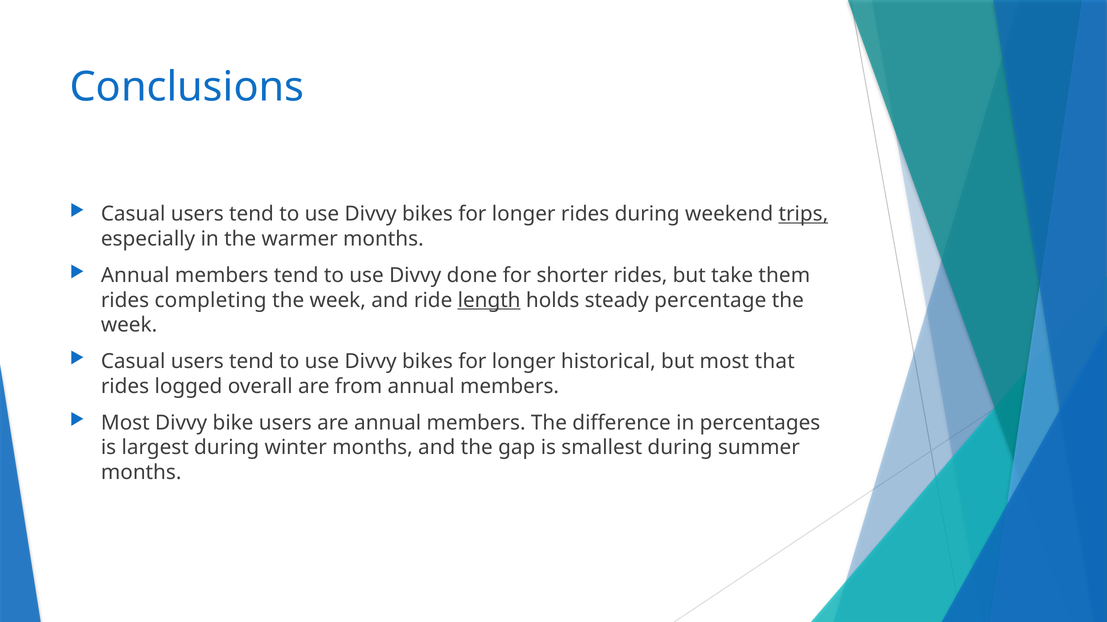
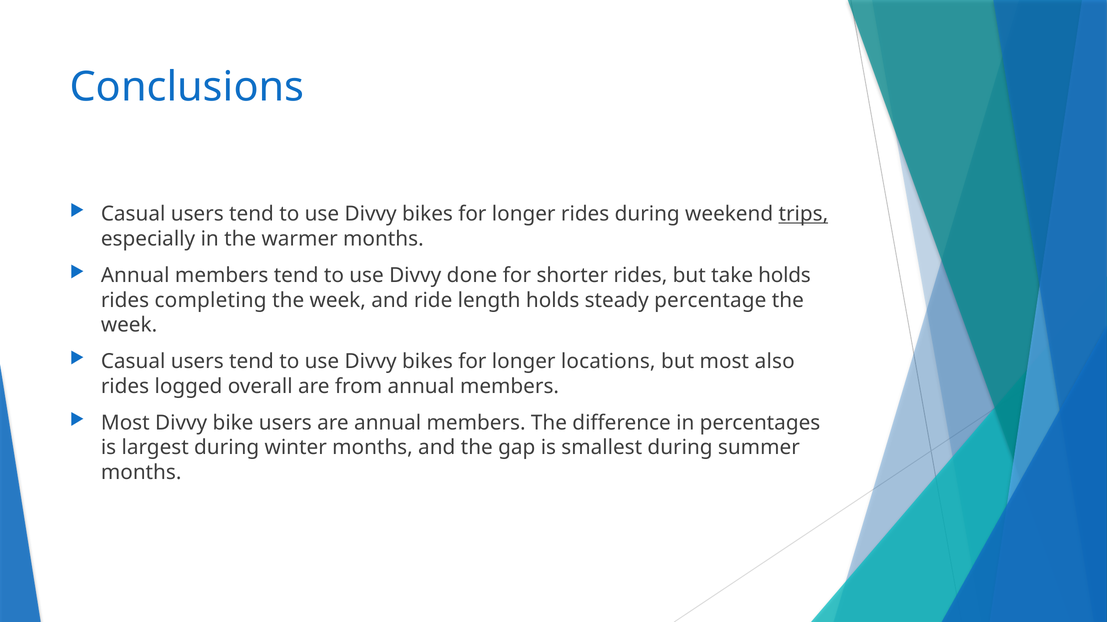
take them: them -> holds
length underline: present -> none
historical: historical -> locations
that: that -> also
